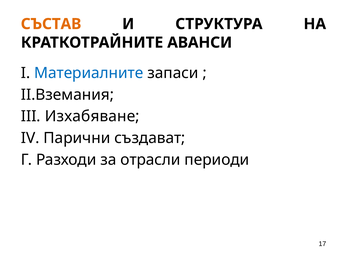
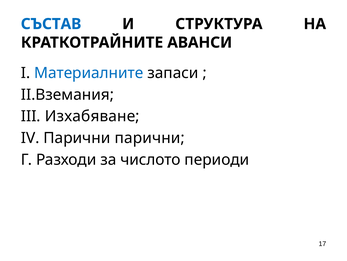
СЪСТАВ colour: orange -> blue
Парични създават: създават -> парични
отрасли: отрасли -> числото
